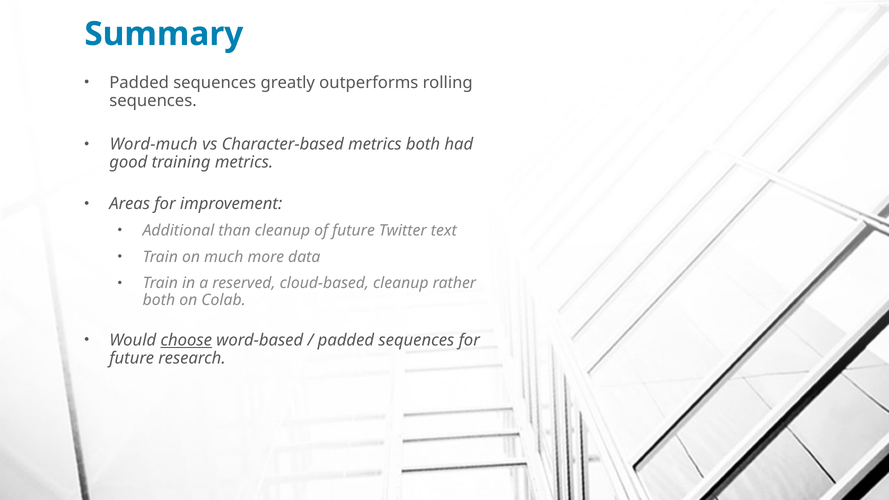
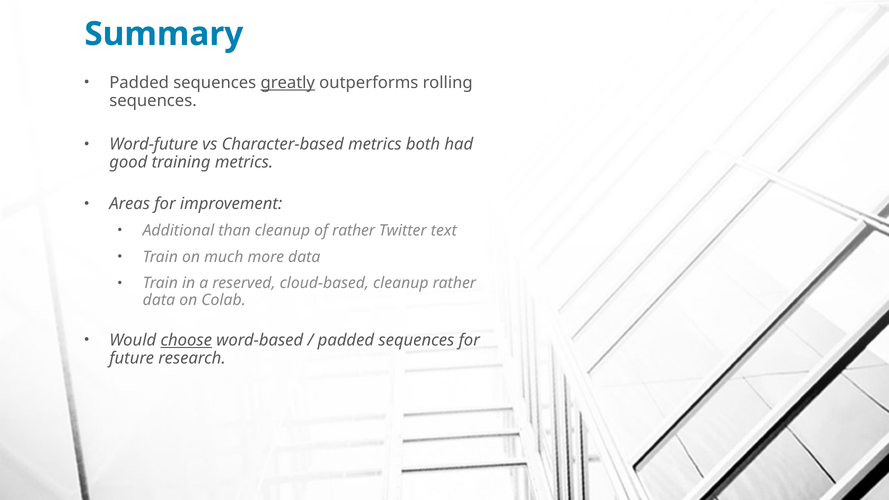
greatly underline: none -> present
Word-much: Word-much -> Word-future
of future: future -> rather
both at (159, 300): both -> data
